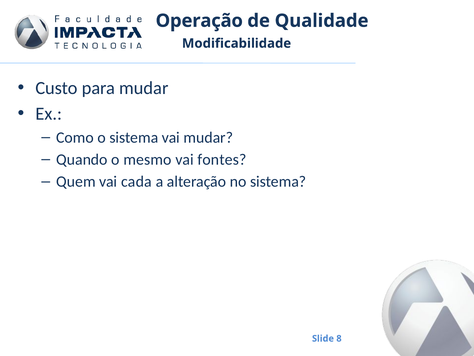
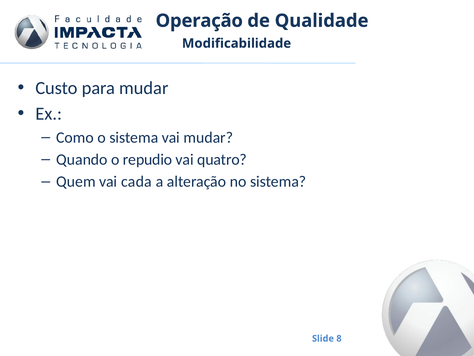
mesmo: mesmo -> repudio
fontes: fontes -> quatro
